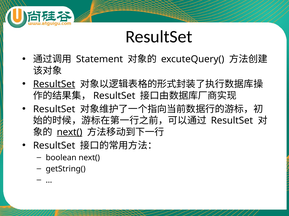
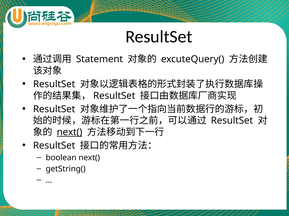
ResultSet at (54, 84) underline: present -> none
